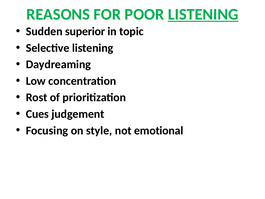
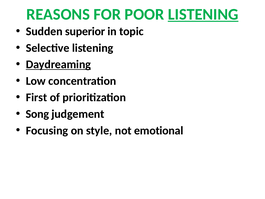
Daydreaming underline: none -> present
Rost: Rost -> First
Cues: Cues -> Song
